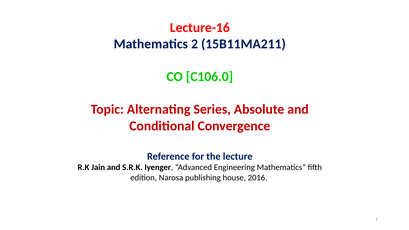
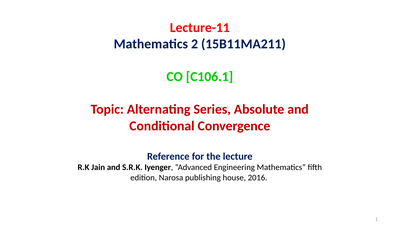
Lecture-16: Lecture-16 -> Lecture-11
C106.0: C106.0 -> C106.1
